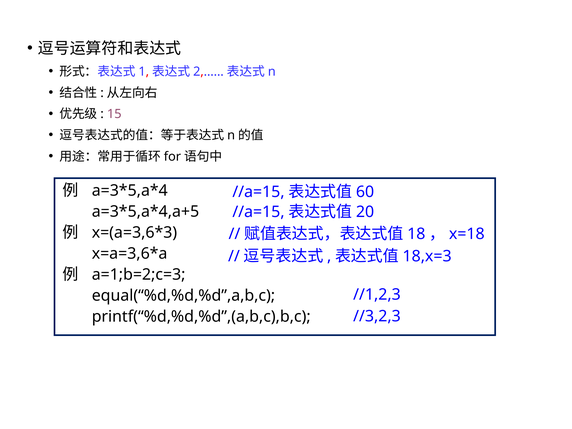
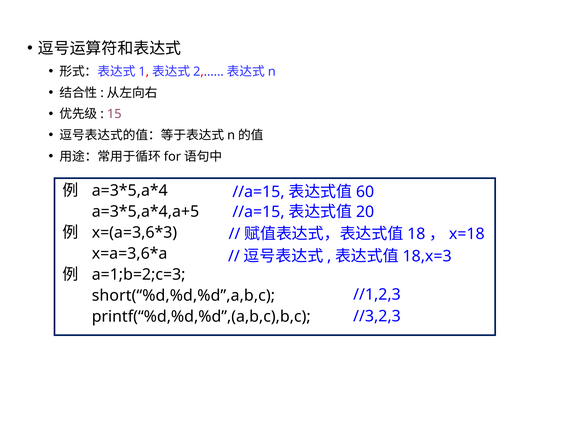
equal(“%d,%d,%d”,a,b,c: equal(“%d,%d,%d”,a,b,c -> short(“%d,%d,%d”,a,b,c
